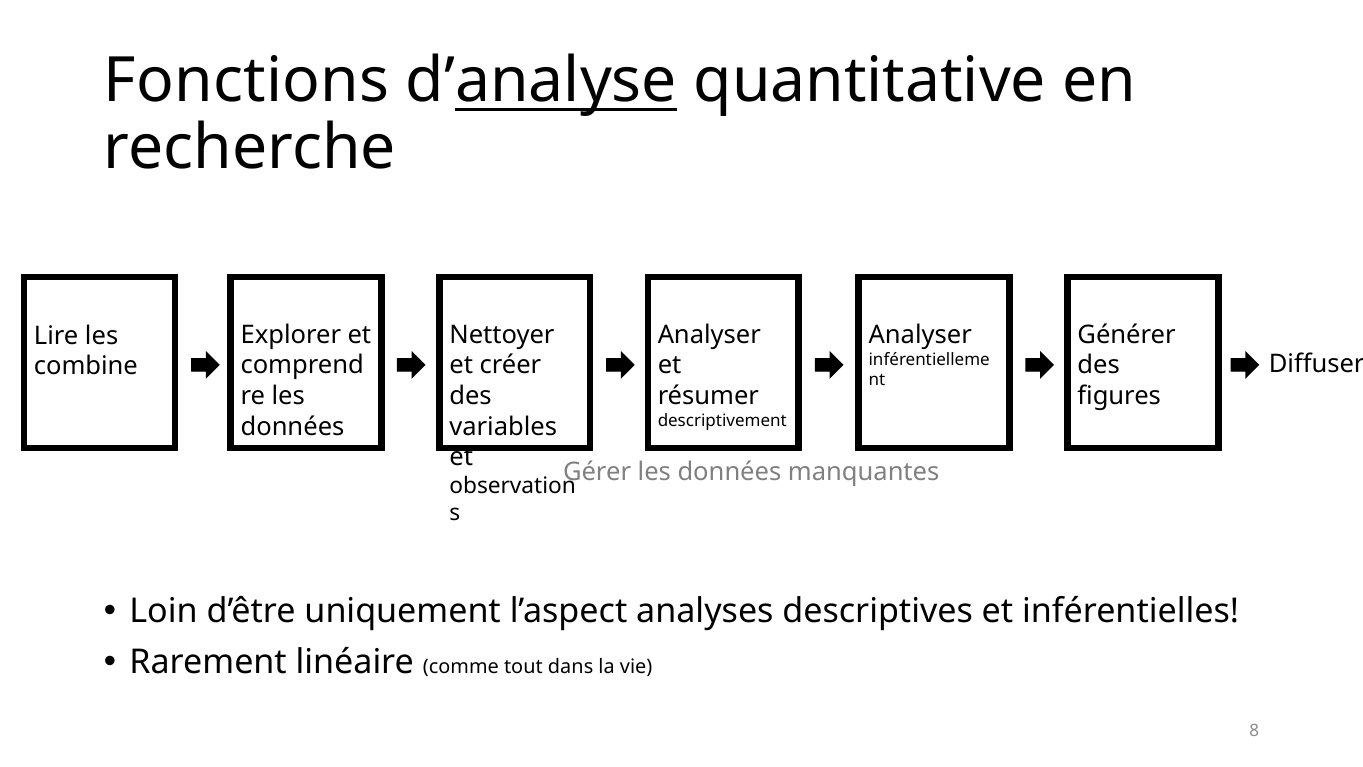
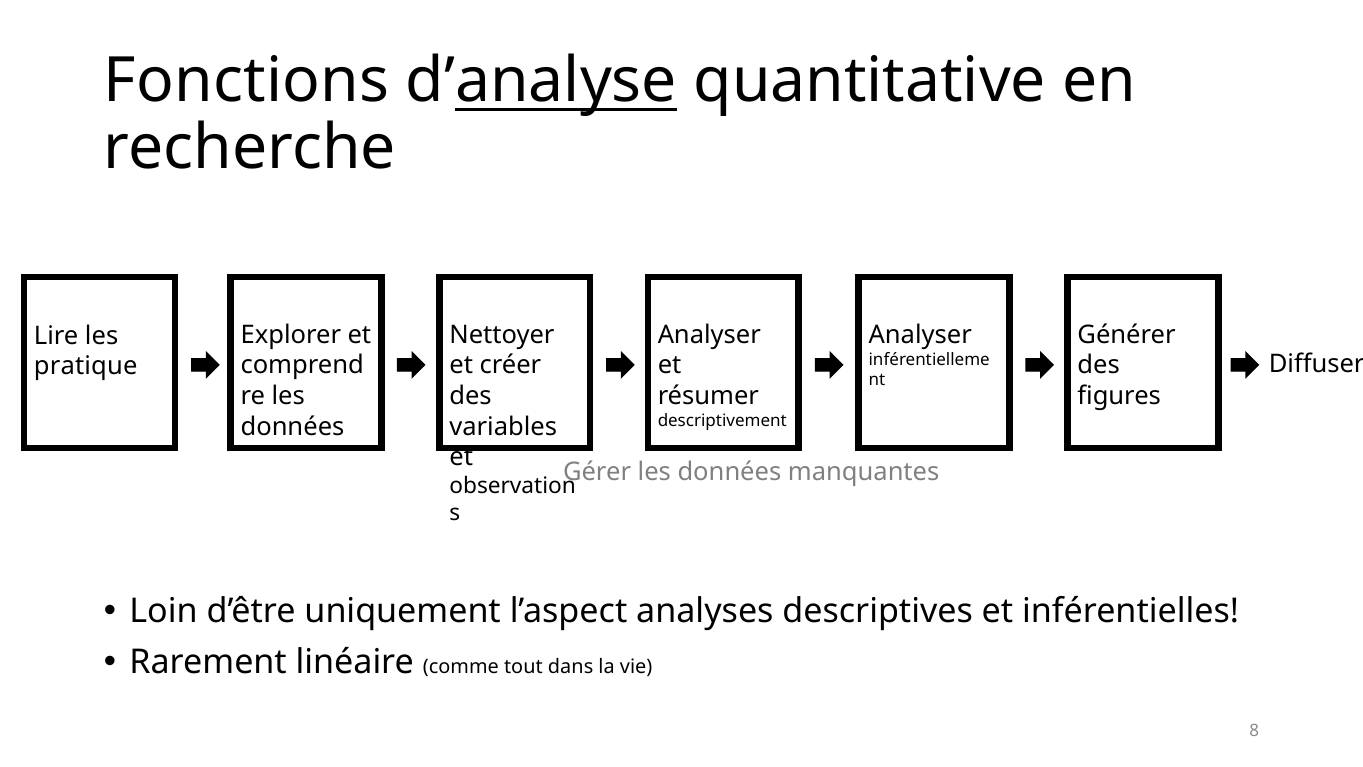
combine: combine -> pratique
